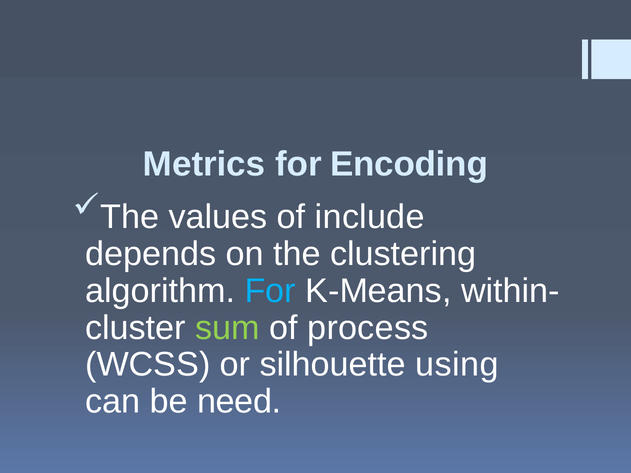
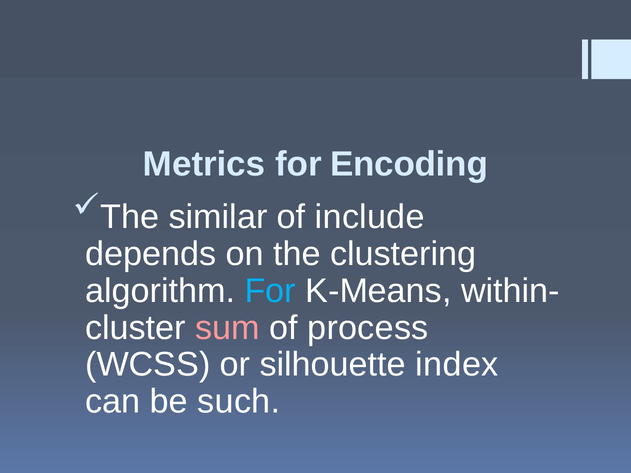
values: values -> similar
sum colour: light green -> pink
using: using -> index
need: need -> such
